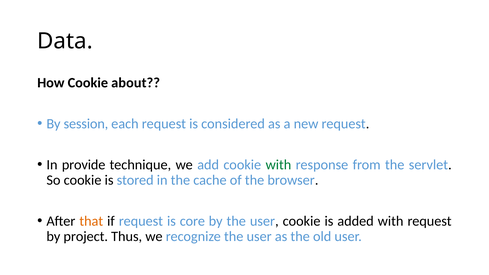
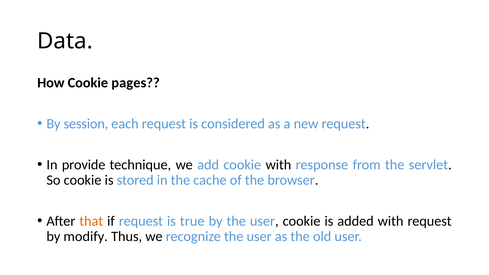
about: about -> pages
with at (278, 165) colour: green -> black
core: core -> true
project: project -> modify
